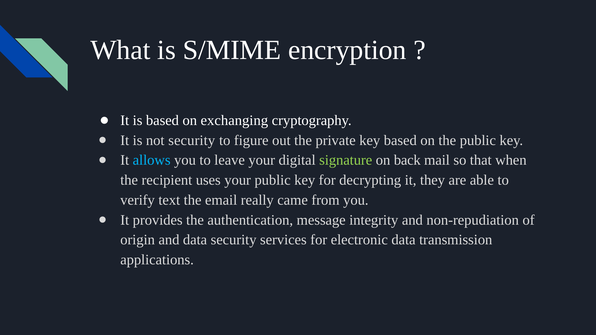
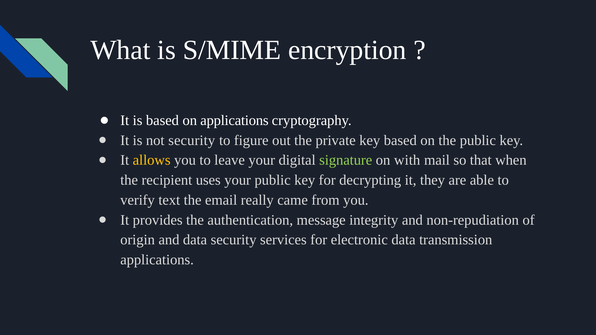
on exchanging: exchanging -> applications
allows colour: light blue -> yellow
back: back -> with
